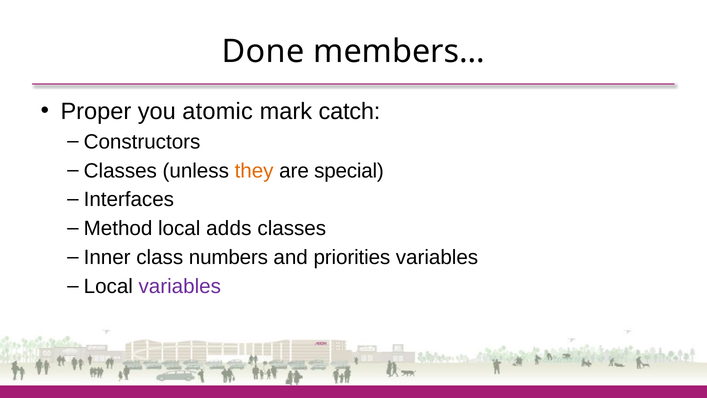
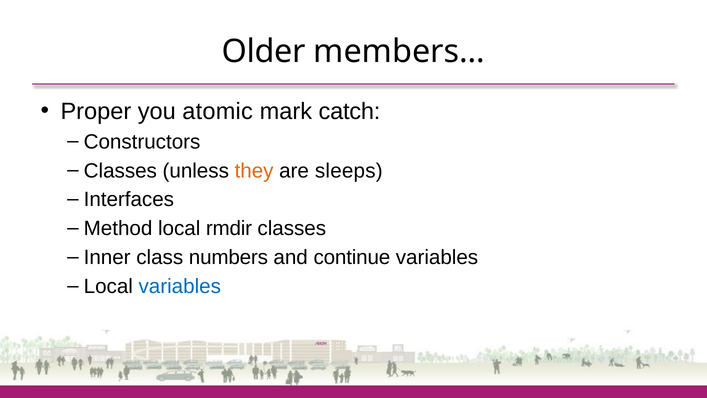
Done: Done -> Older
special: special -> sleeps
adds: adds -> rmdir
priorities: priorities -> continue
variables at (180, 286) colour: purple -> blue
